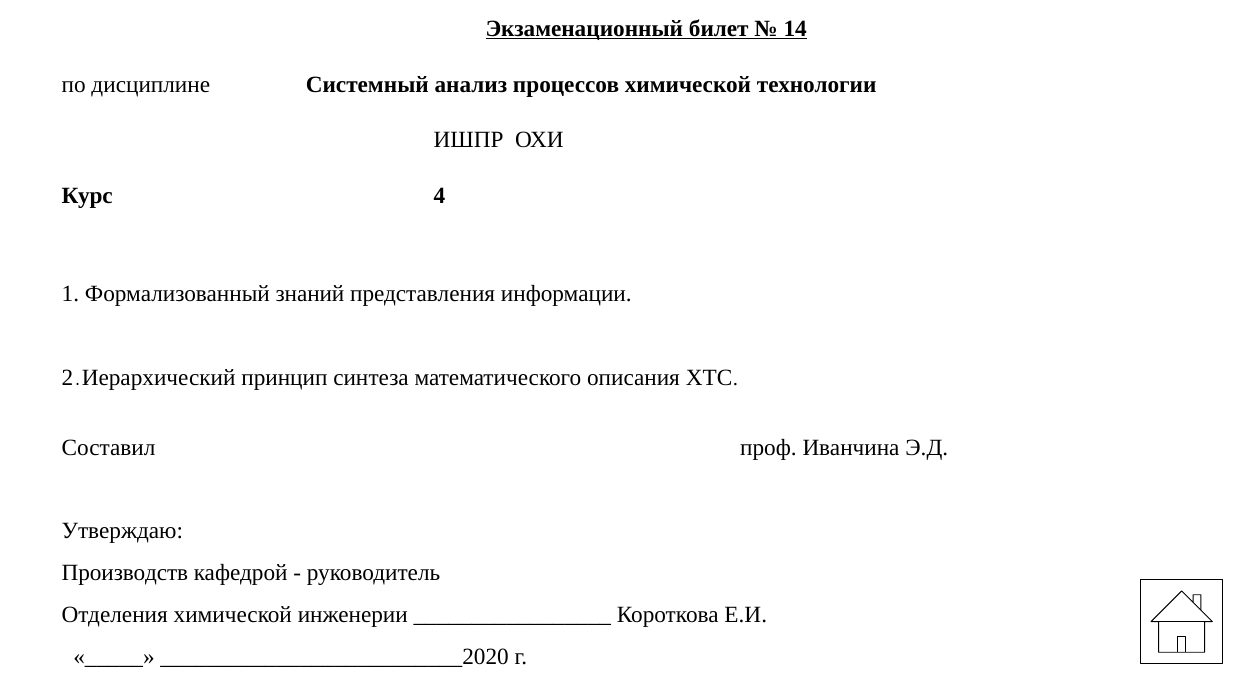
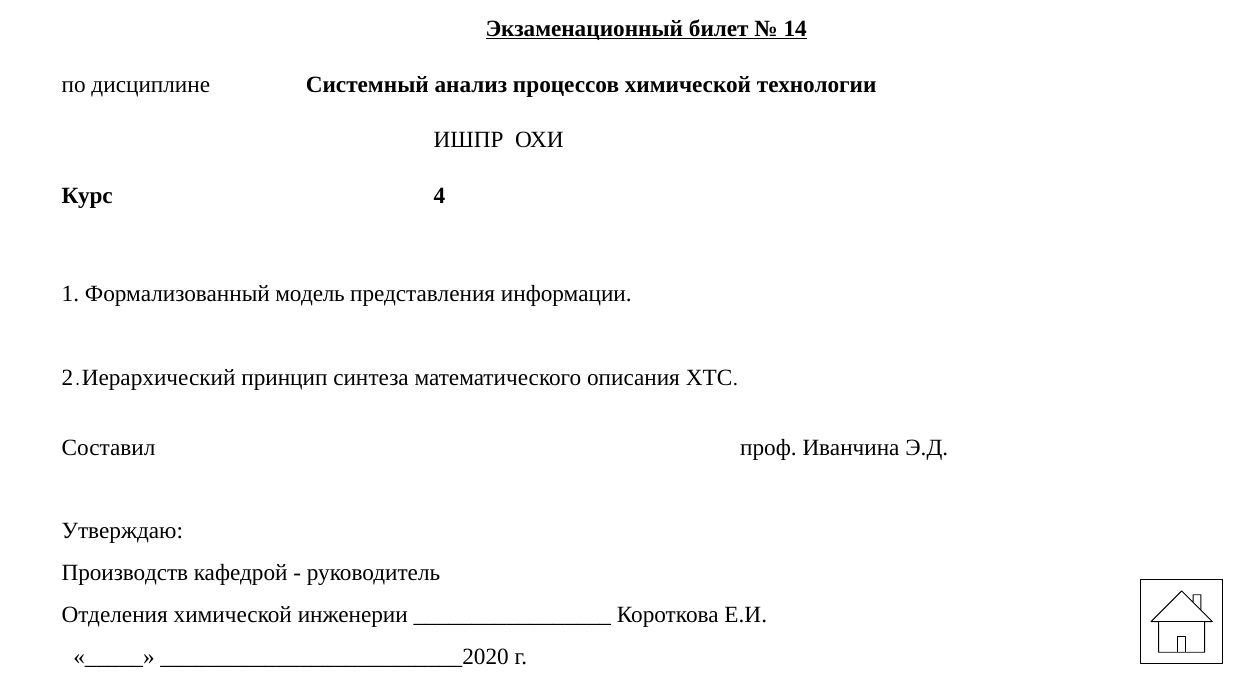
знаний: знаний -> модель
